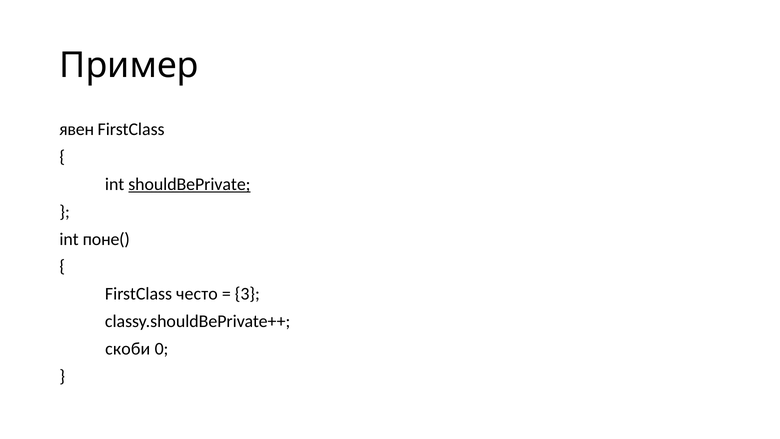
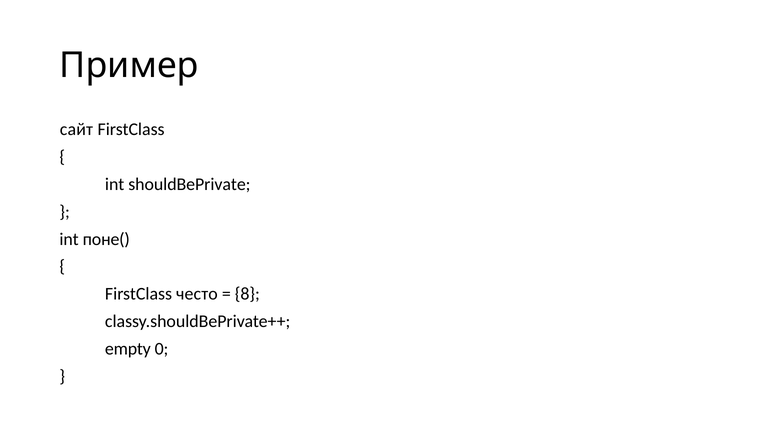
явен: явен -> сайт
shouldBePrivate underline: present -> none
3: 3 -> 8
скоби: скоби -> empty
